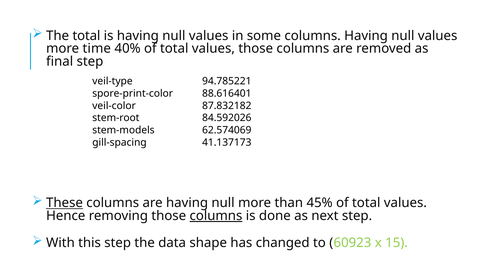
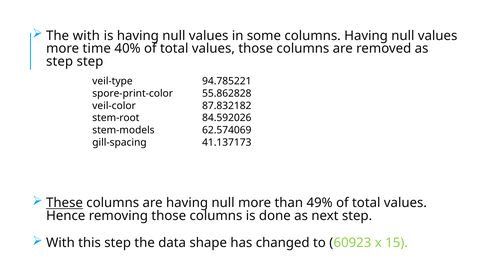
The total: total -> with
final at (60, 61): final -> step
88.616401: 88.616401 -> 55.862828
45%: 45% -> 49%
columns at (216, 215) underline: present -> none
